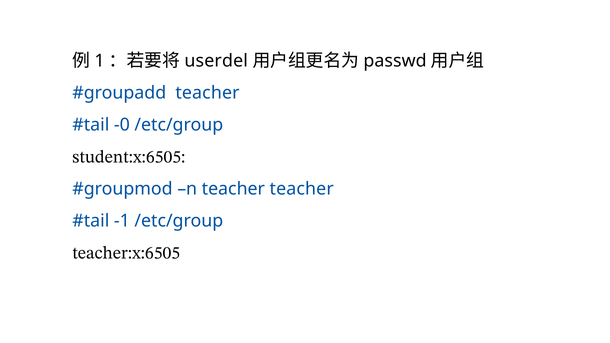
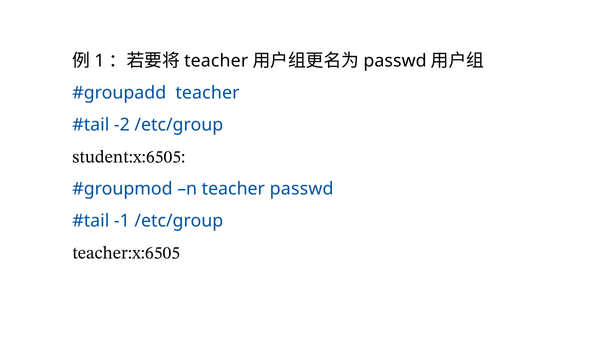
userdel at (216, 61): userdel -> teacher
-0: -0 -> -2
teacher teacher: teacher -> passwd
